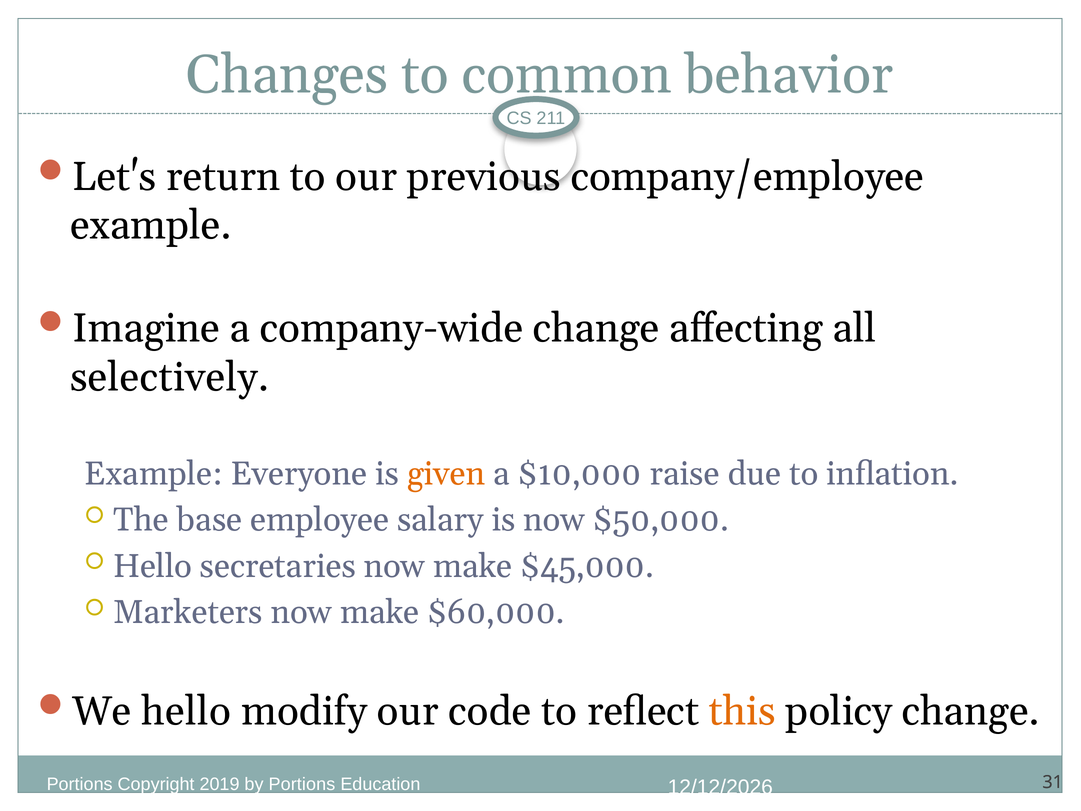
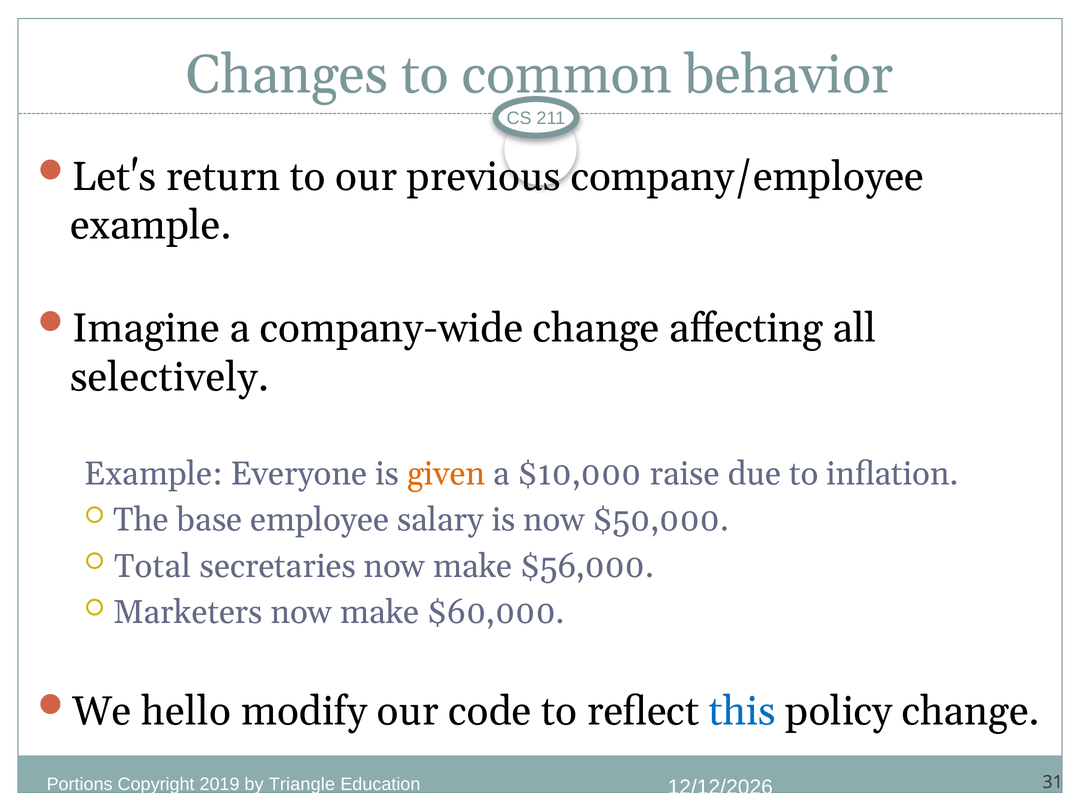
Hello at (153, 566): Hello -> Total
$45,000: $45,000 -> $56,000
this colour: orange -> blue
by Portions: Portions -> Triangle
